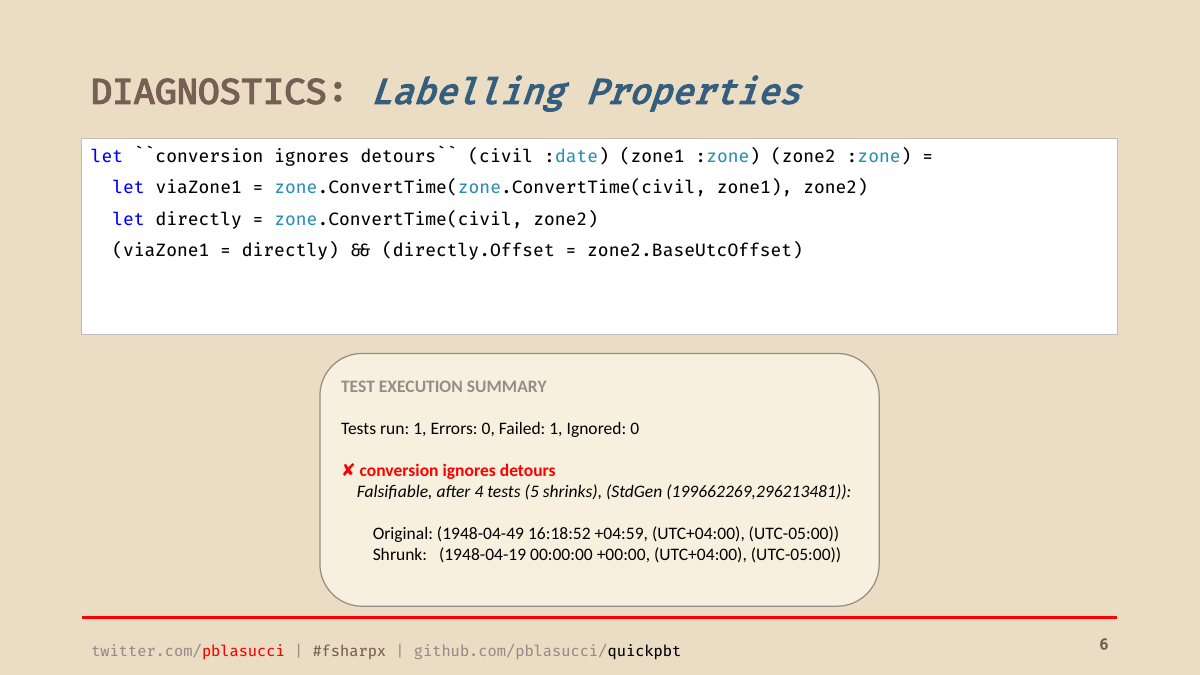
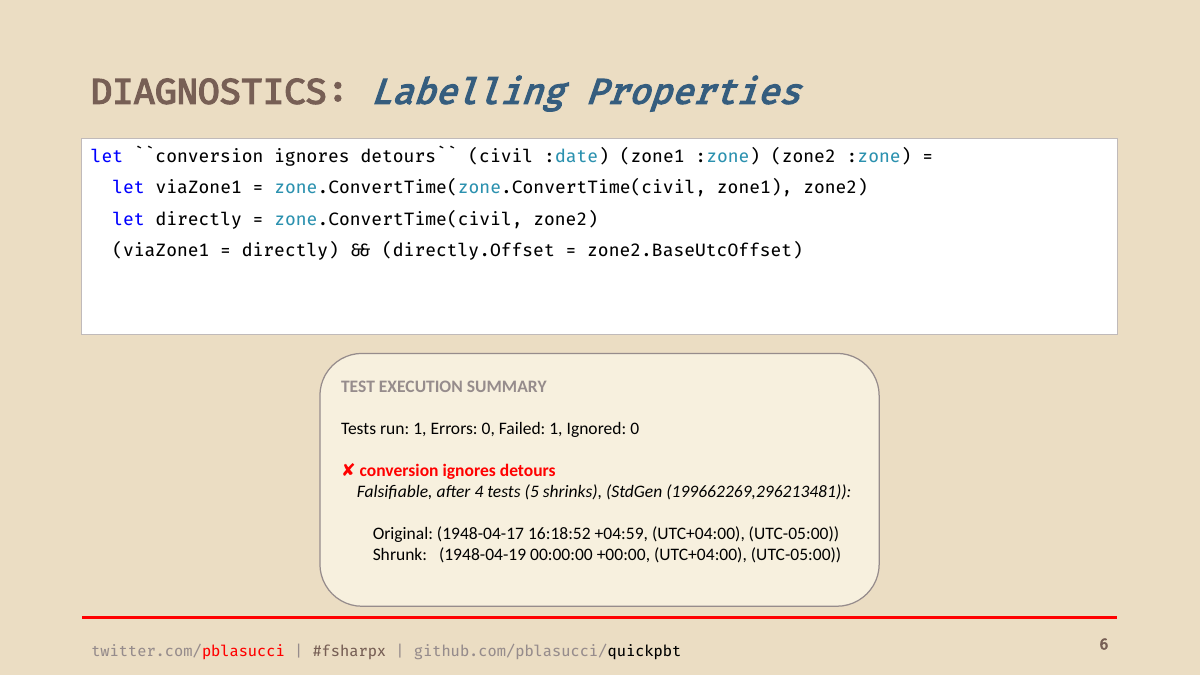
1948-04-49: 1948-04-49 -> 1948-04-17
